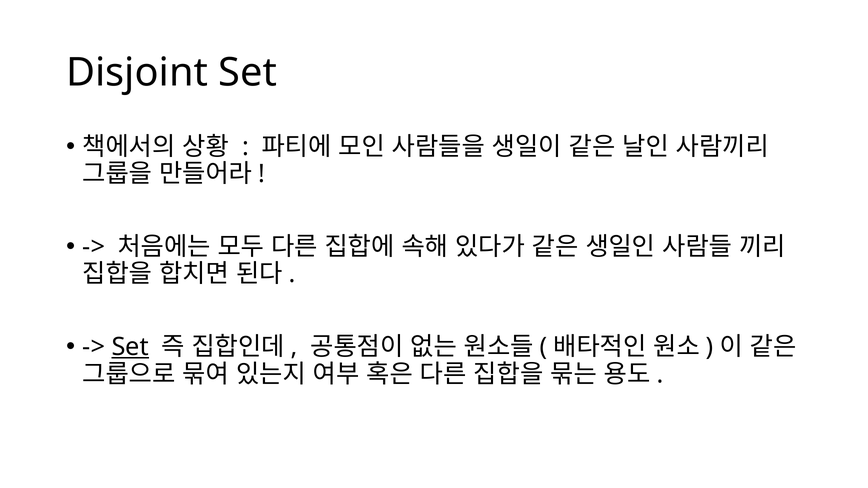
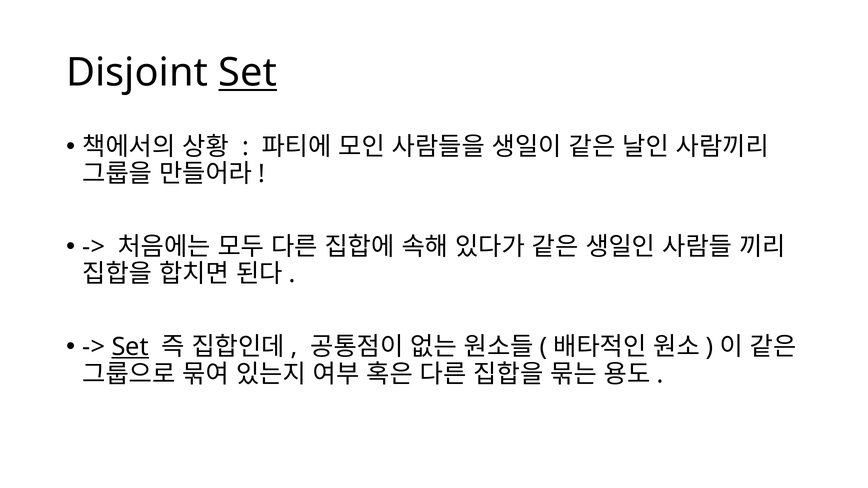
Set at (248, 73) underline: none -> present
